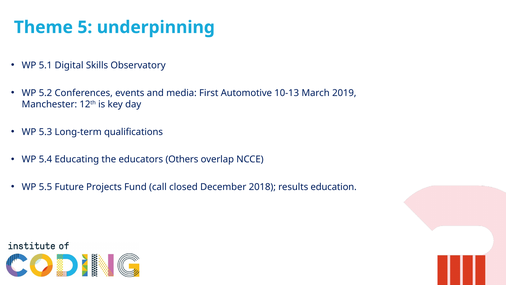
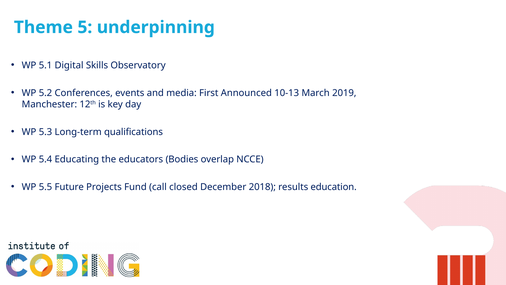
Automotive: Automotive -> Announced
Others: Others -> Bodies
